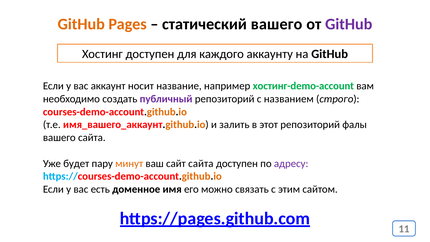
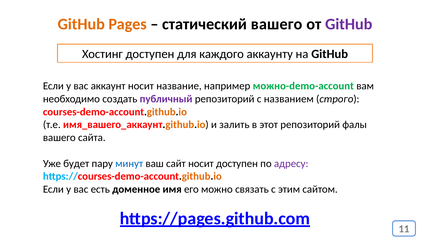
хостинг-demo-account: хостинг-demo-account -> можно-demo-account
минут colour: orange -> blue
сайт сайта: сайта -> носит
